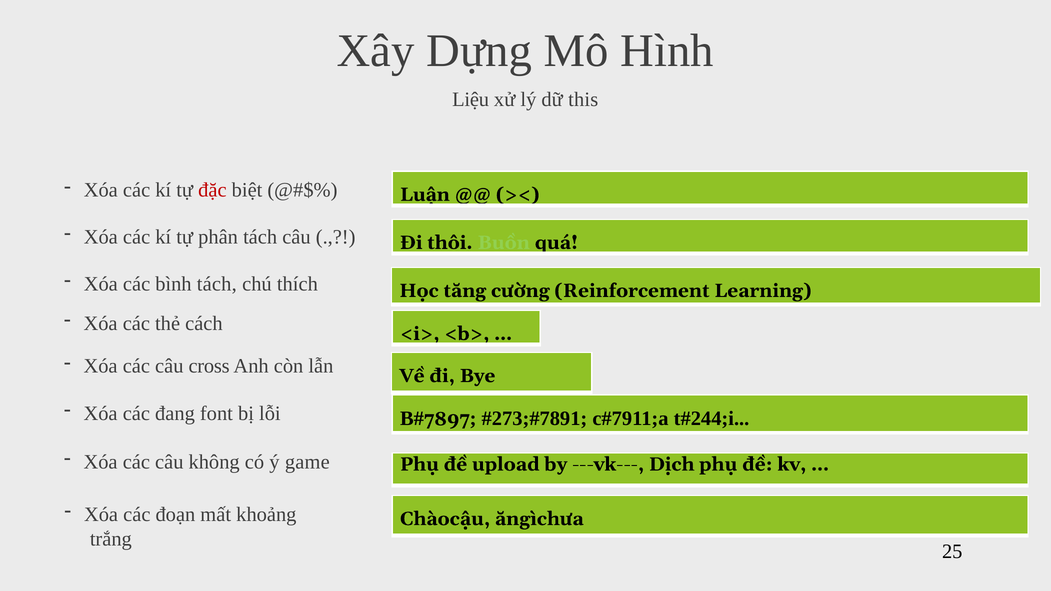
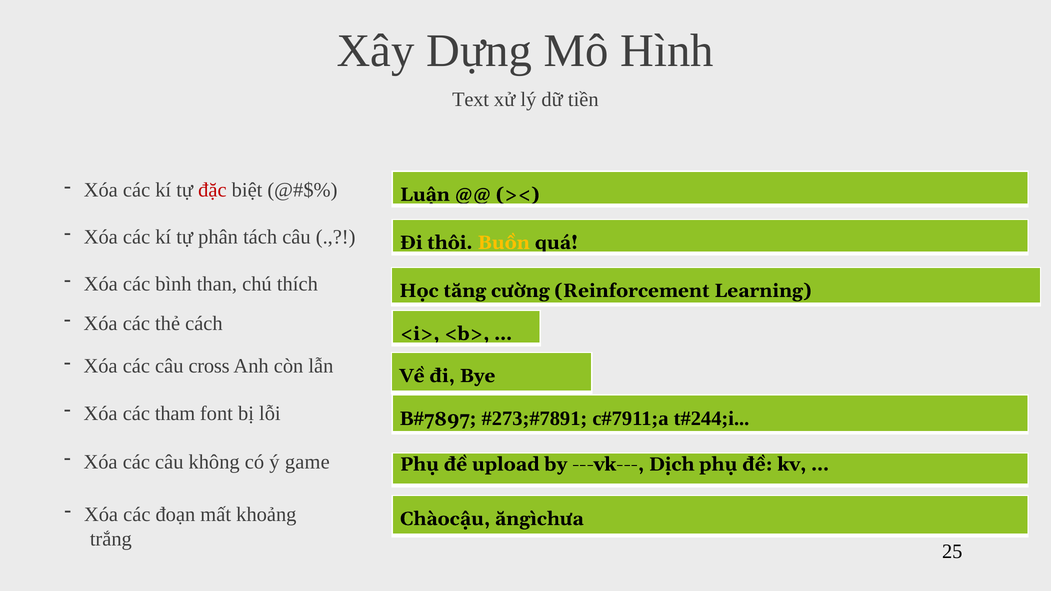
Liệu: Liệu -> Text
this: this -> tiền
Buồn colour: light green -> yellow
bình tách: tách -> than
đang: đang -> tham
